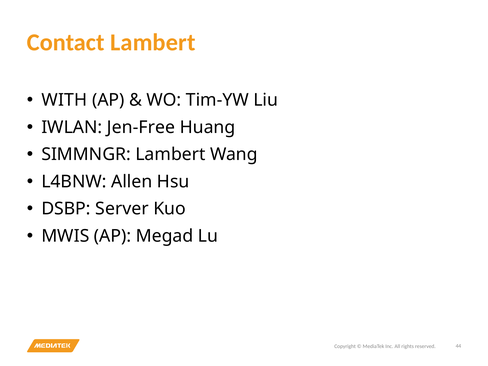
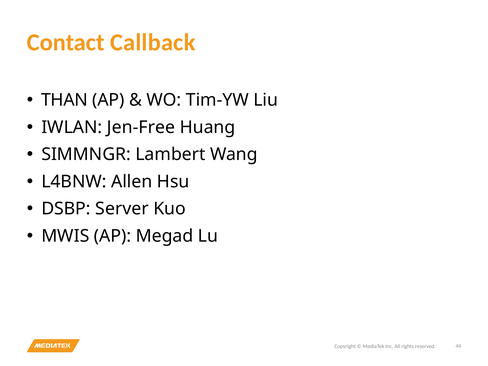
Contact Lambert: Lambert -> Callback
WITH: WITH -> THAN
